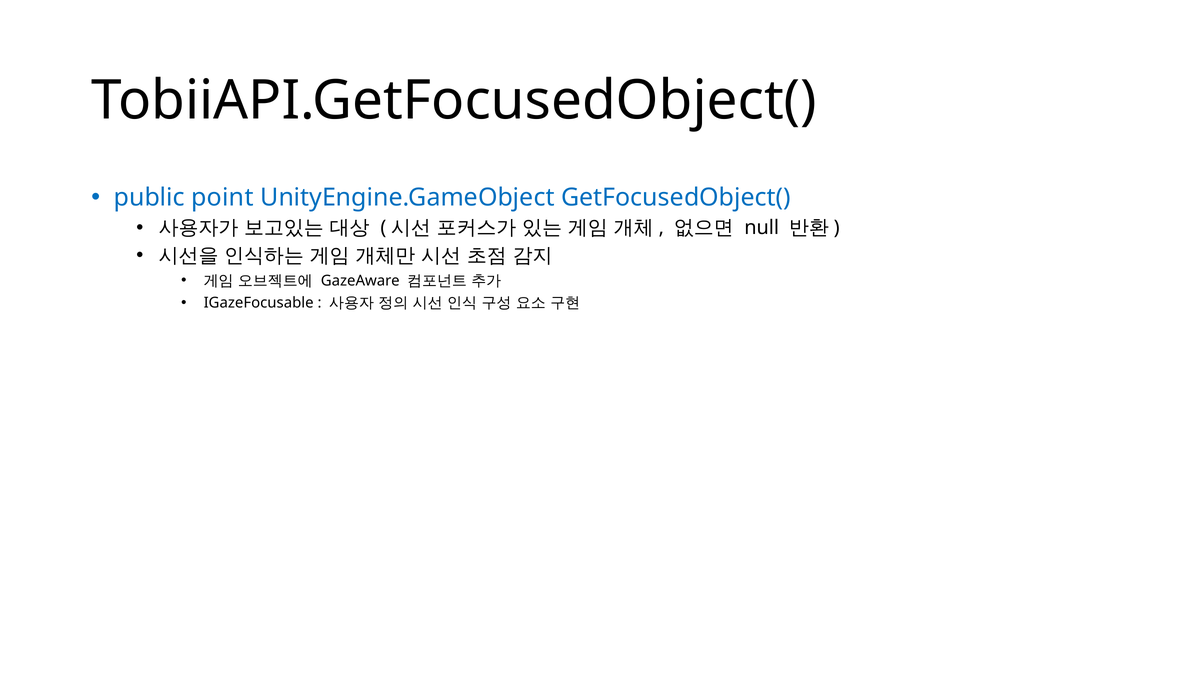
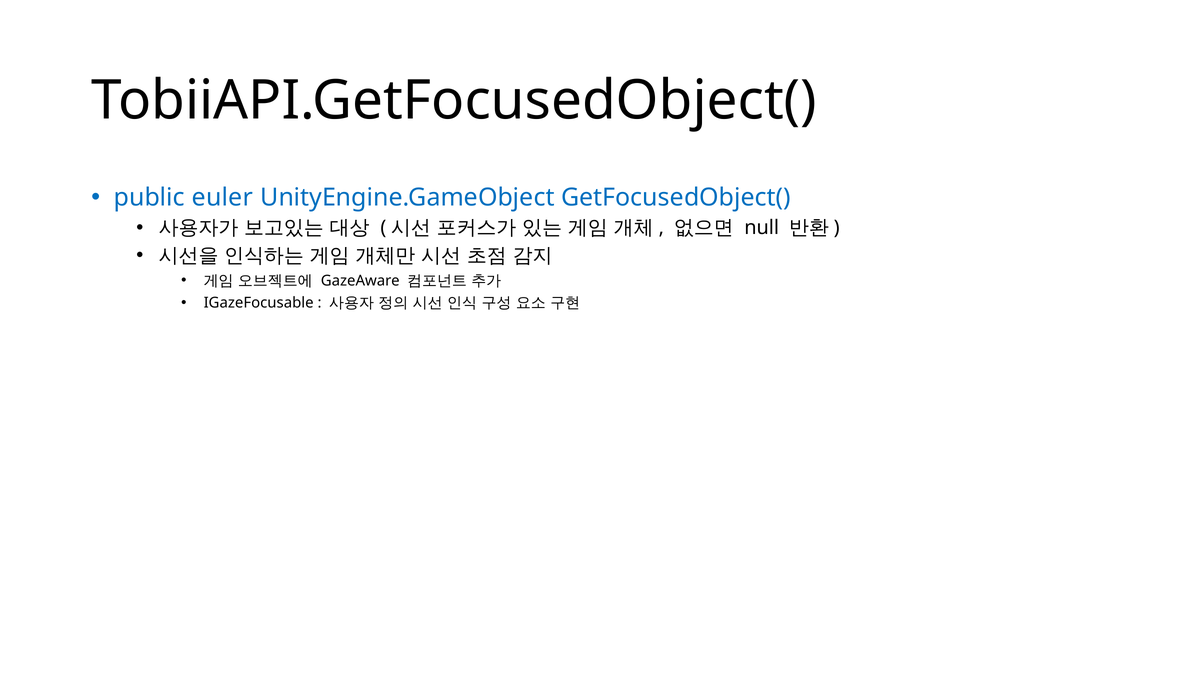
point: point -> euler
